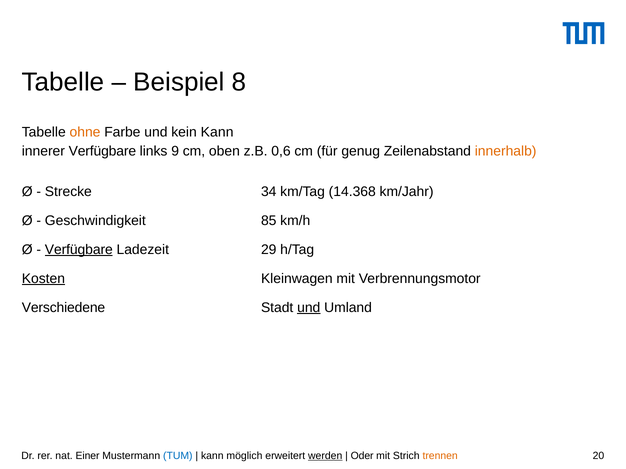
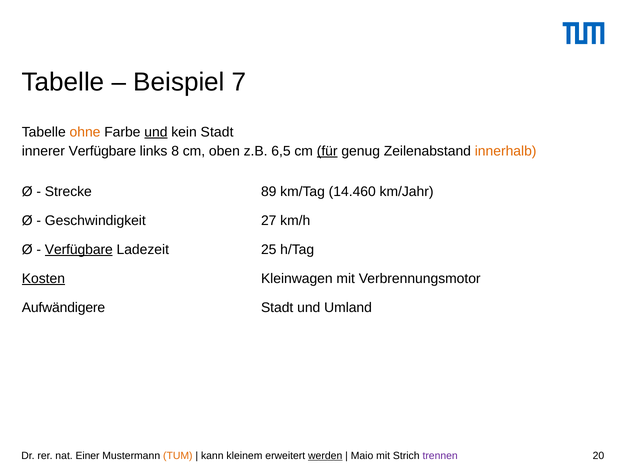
8: 8 -> 7
und at (156, 132) underline: none -> present
kein Kann: Kann -> Stadt
9: 9 -> 8
0,6: 0,6 -> 6,5
für underline: none -> present
34: 34 -> 89
14.368: 14.368 -> 14.460
85: 85 -> 27
29: 29 -> 25
Verschiedene: Verschiedene -> Aufwändigere
und at (309, 308) underline: present -> none
TUM colour: blue -> orange
möglich: möglich -> kleinem
Oder: Oder -> Maio
trennen colour: orange -> purple
